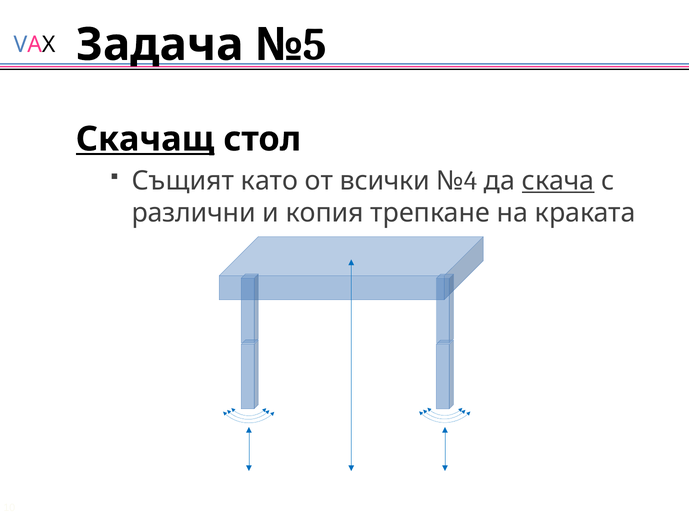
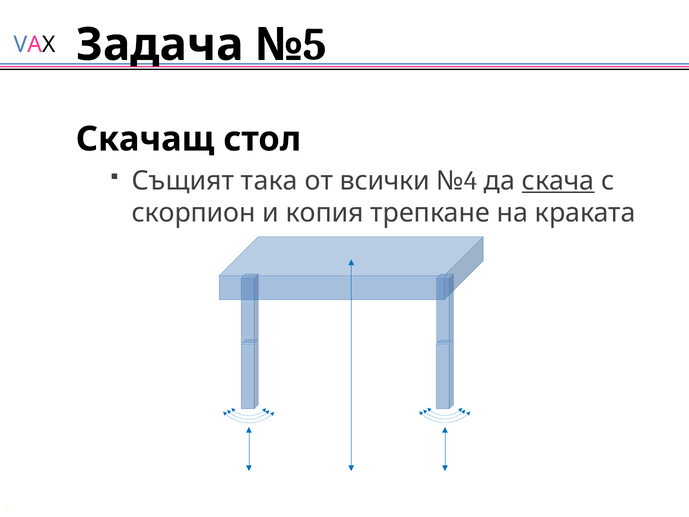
Скачащ underline: present -> none
като: като -> така
различни: различни -> скорпион
